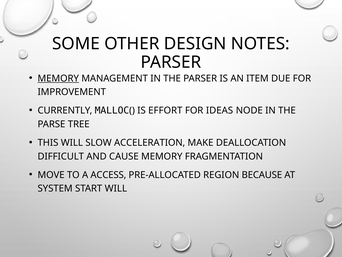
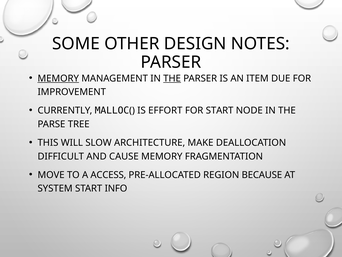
THE at (172, 78) underline: none -> present
FOR IDEAS: IDEAS -> START
ACCELERATION: ACCELERATION -> ARCHITECTURE
START WILL: WILL -> INFO
